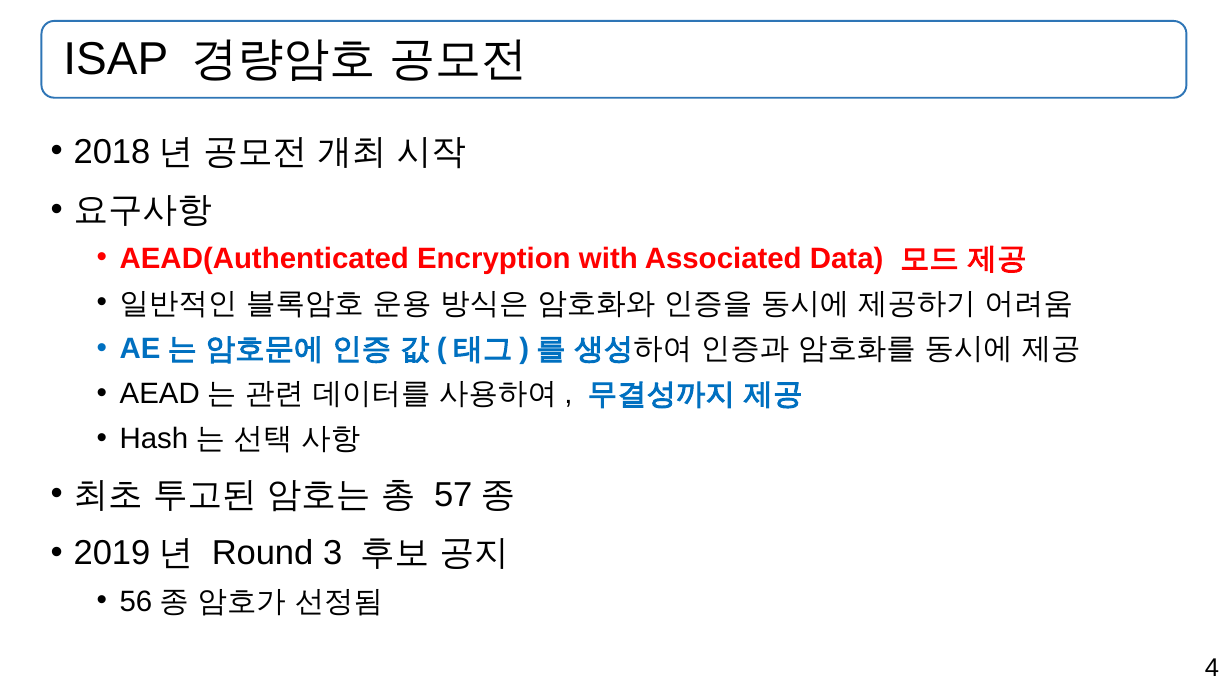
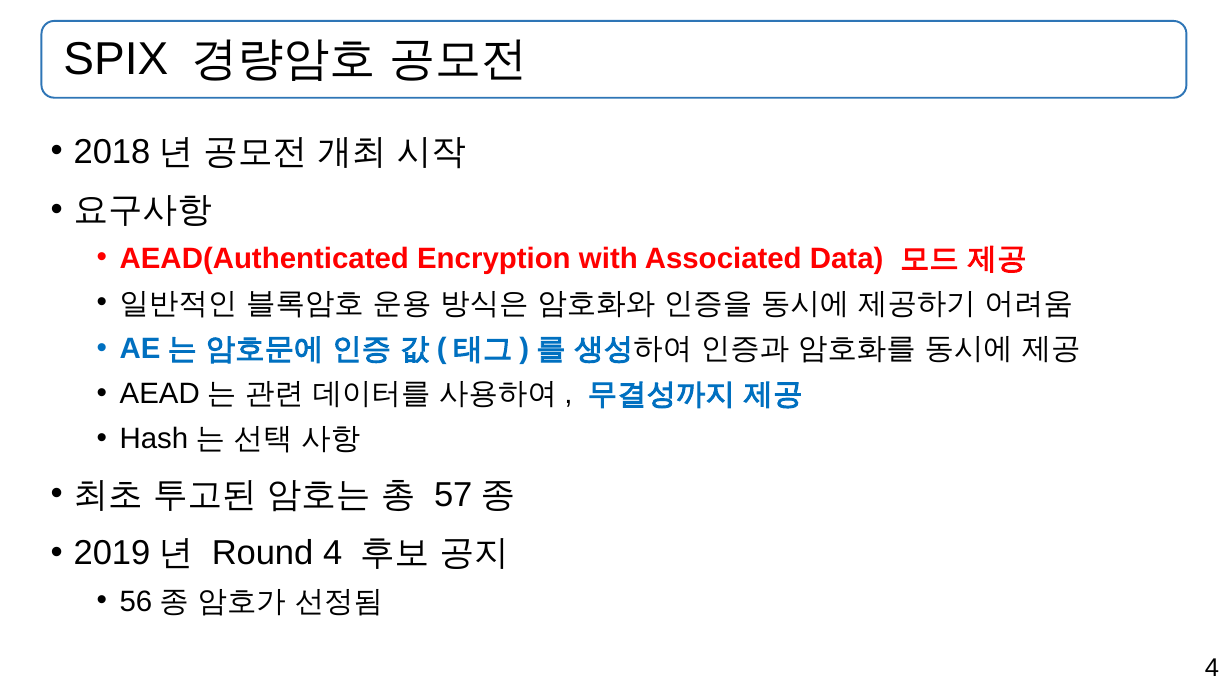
ISAP: ISAP -> SPIX
Round 3: 3 -> 4
